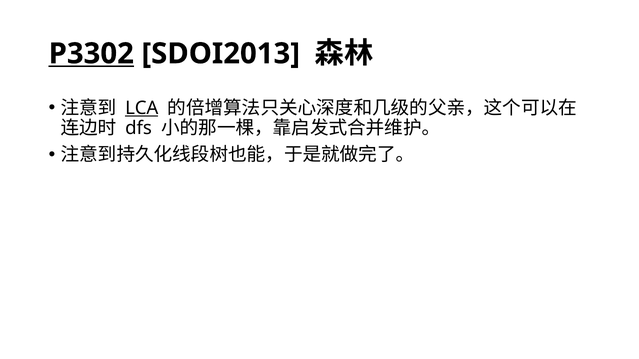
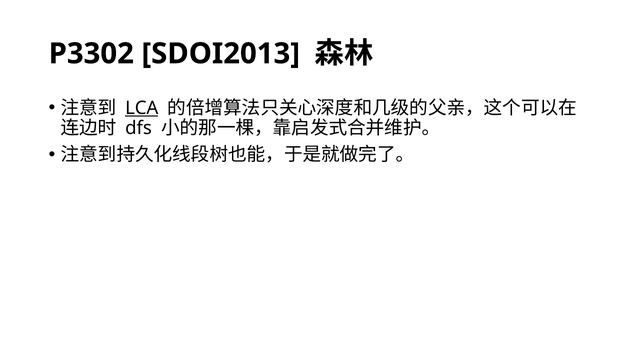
P3302 underline: present -> none
